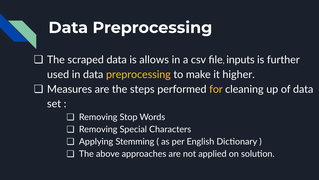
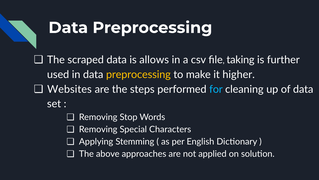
inputs: inputs -> taking
Measures: Measures -> Websites
for colour: yellow -> light blue
